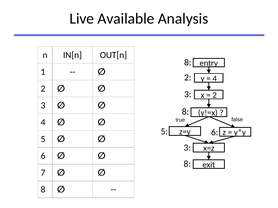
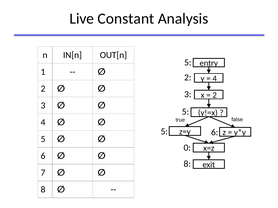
Available: Available -> Constant
8 at (188, 63): 8 -> 5
8 at (185, 112): 8 -> 5
3 at (187, 148): 3 -> 0
